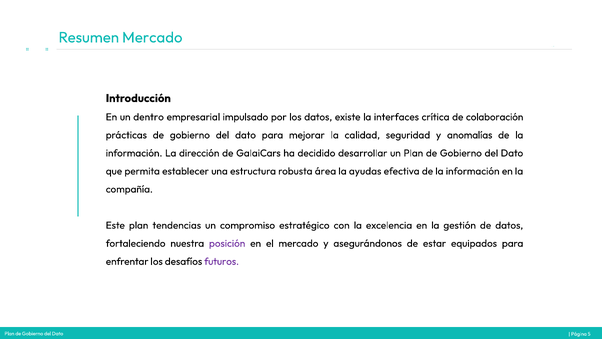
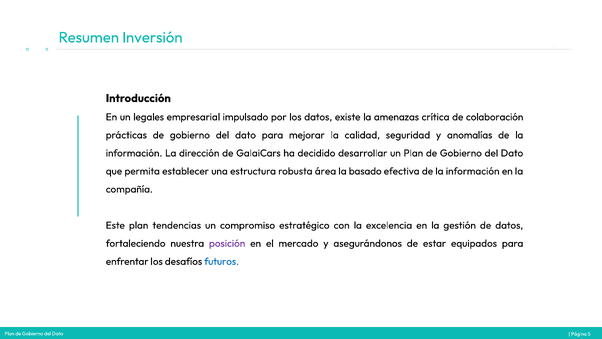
Resumen Mercado: Mercado -> Inversión
dentro: dentro -> legales
interfaces: interfaces -> amenazas
ayudas: ayudas -> basado
futuros colour: purple -> blue
